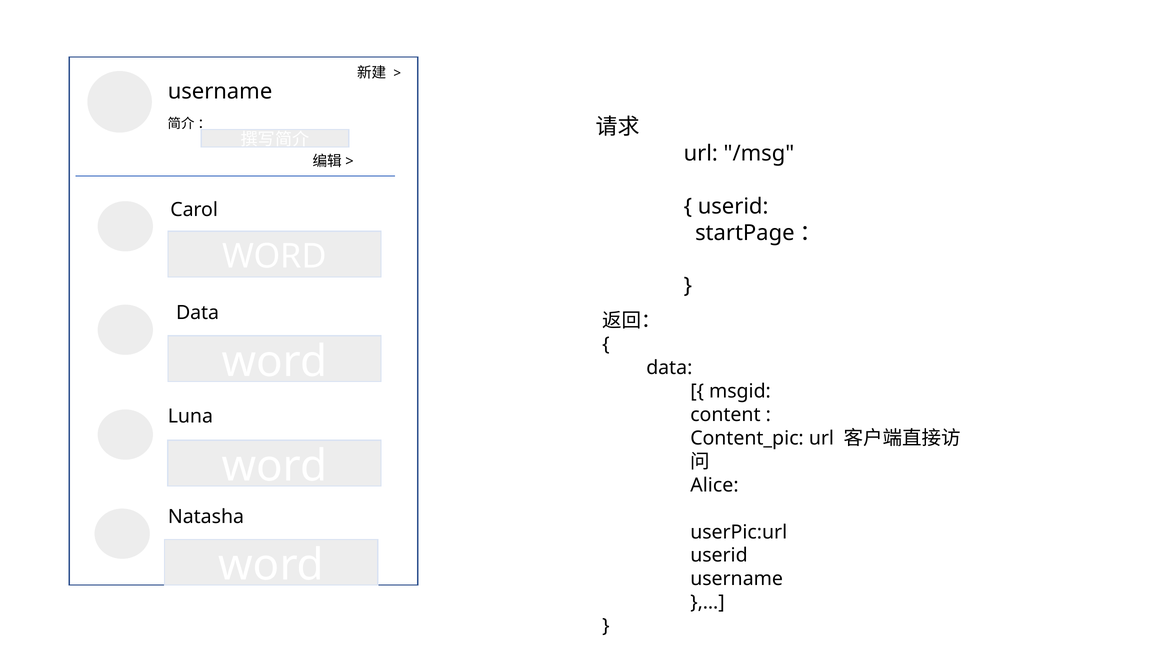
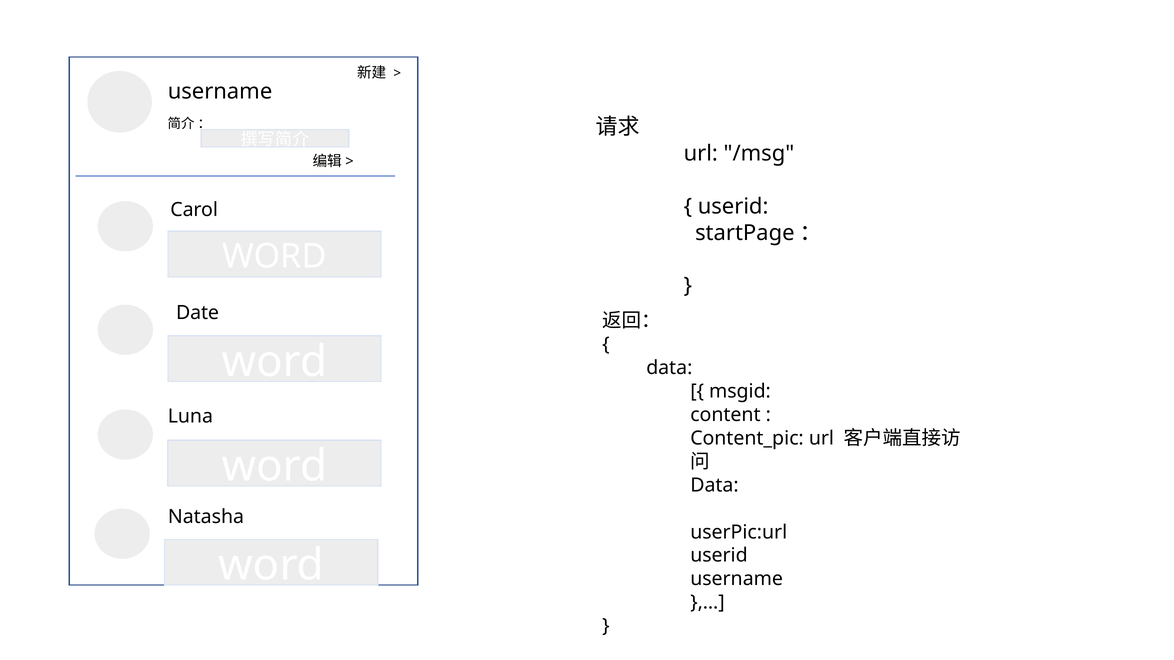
Data at (198, 313): Data -> Date
Alice at (714, 485): Alice -> Data
